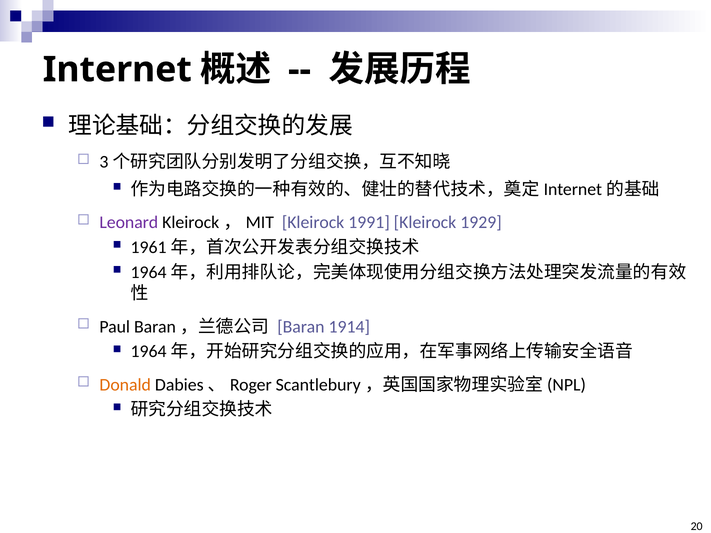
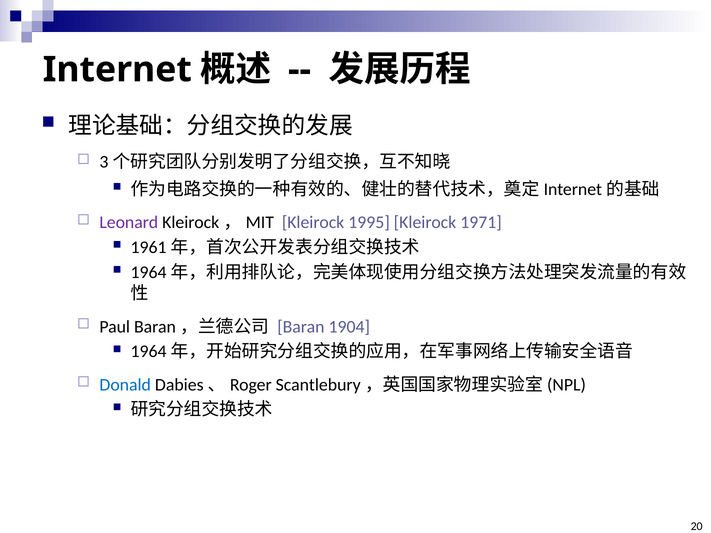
1991: 1991 -> 1995
1929: 1929 -> 1971
1914: 1914 -> 1904
Donald colour: orange -> blue
